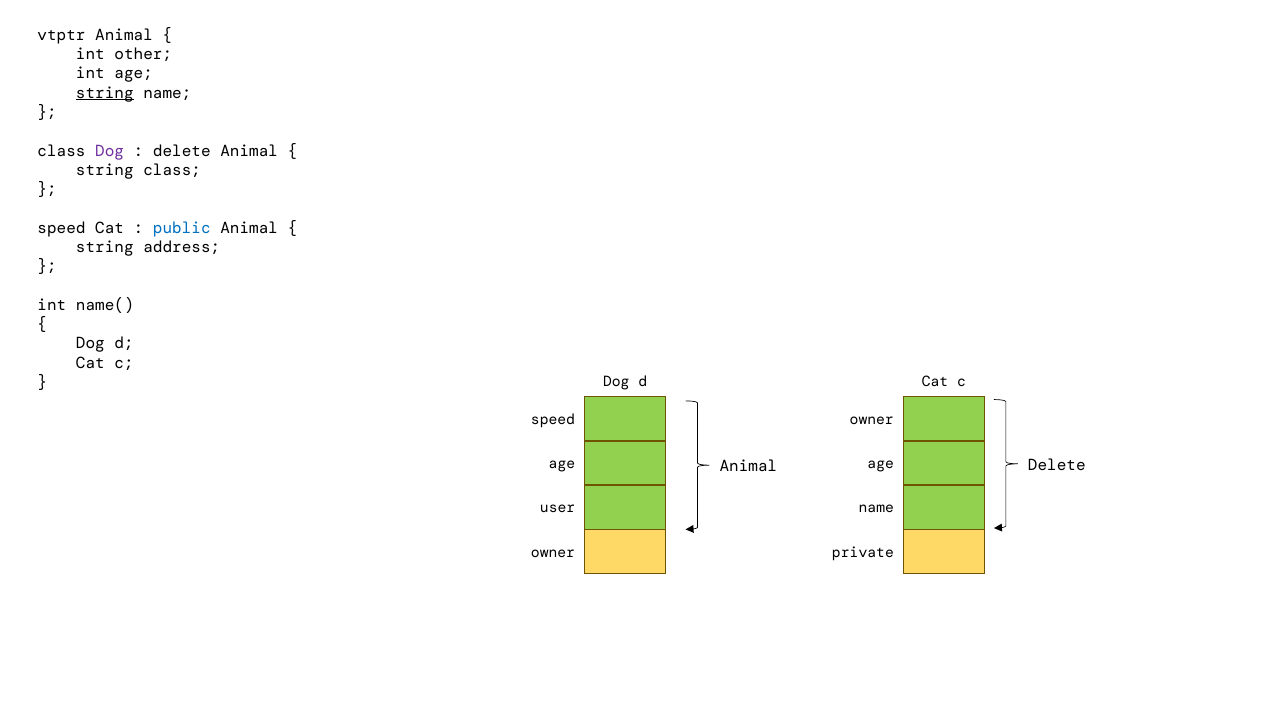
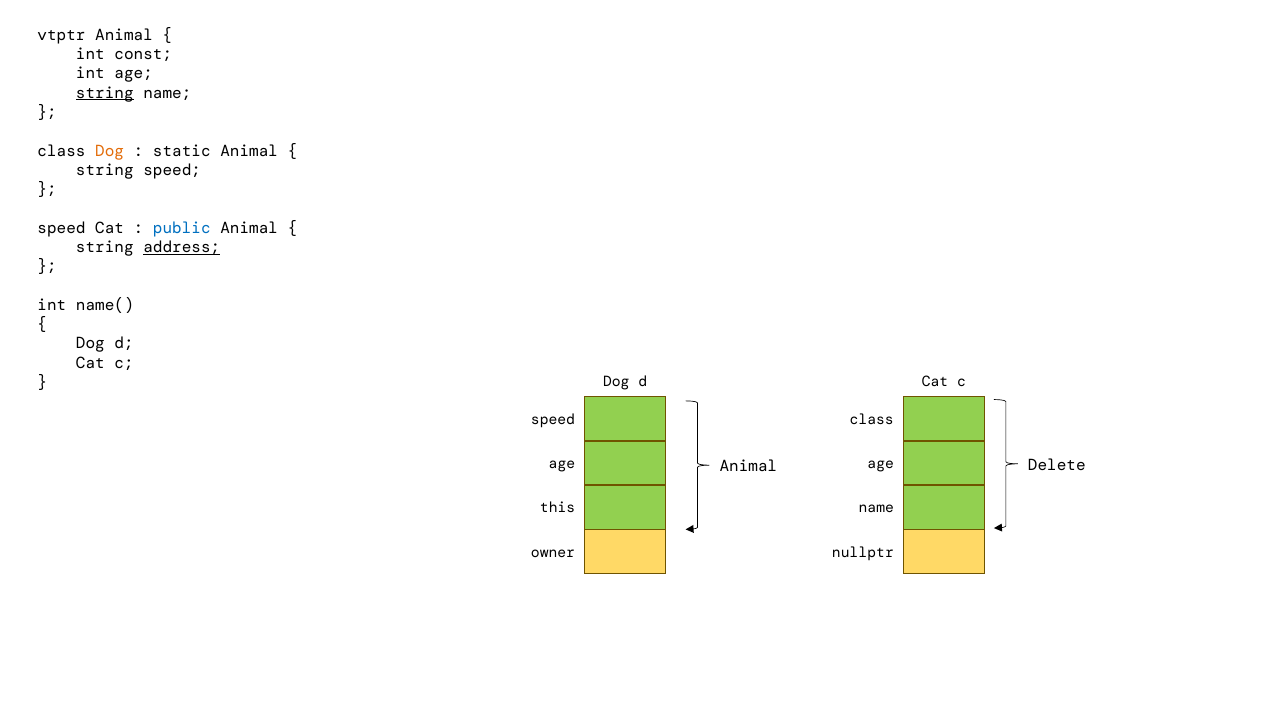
other: other -> const
Dog at (110, 151) colour: purple -> orange
delete at (182, 151): delete -> static
string class: class -> speed
address underline: none -> present
owner at (872, 419): owner -> class
user: user -> this
private: private -> nullptr
